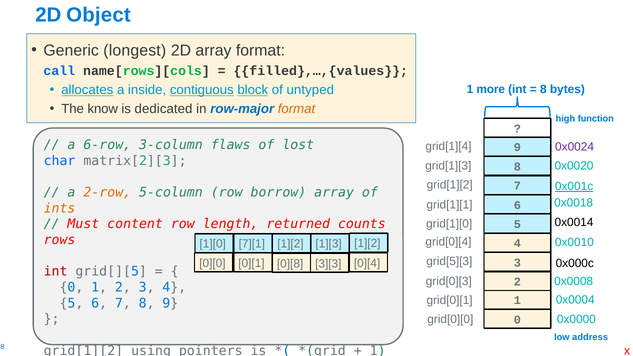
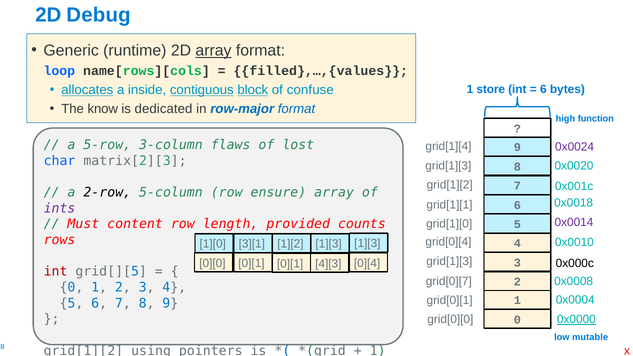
Object: Object -> Debug
longest: longest -> runtime
array at (213, 50) underline: none -> present
call: call -> loop
untyped: untyped -> confuse
more: more -> store
8 at (543, 89): 8 -> 6
format at (297, 109) colour: orange -> blue
6-row: 6-row -> 5-row
0x001c underline: present -> none
2-row colour: orange -> black
borrow: borrow -> ensure
ints colour: orange -> purple
0x0014 colour: black -> purple
returned: returned -> provided
1][2 at (367, 244): 1][2 -> 1][3
7][1: 7][1 -> 3][1
grid[5][3 at (449, 261): grid[5][3 -> grid[1][3
0][1 0][8: 0][8 -> 0][1
3][3: 3][3 -> 4][3
grid[0][3: grid[0][3 -> grid[0][7
0x0000 underline: none -> present
address: address -> mutable
